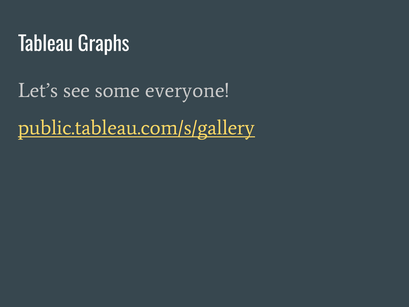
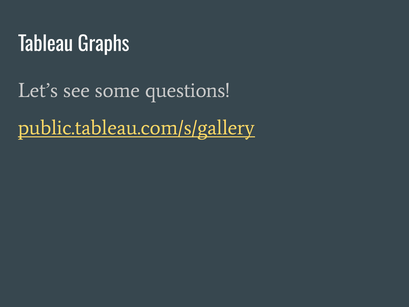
everyone: everyone -> questions
